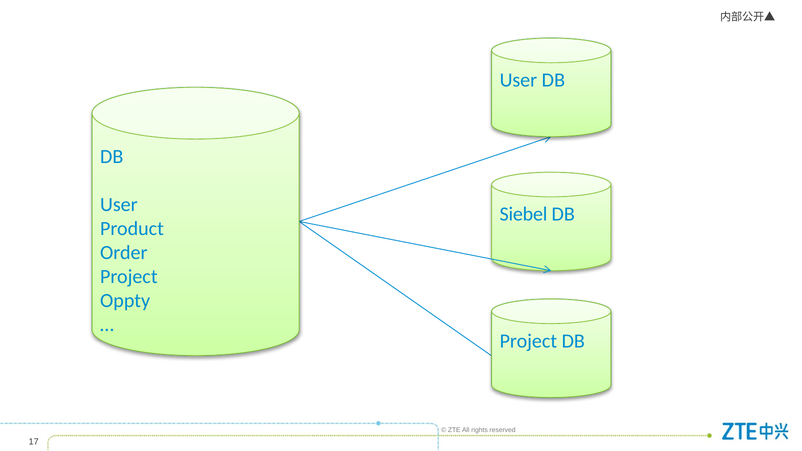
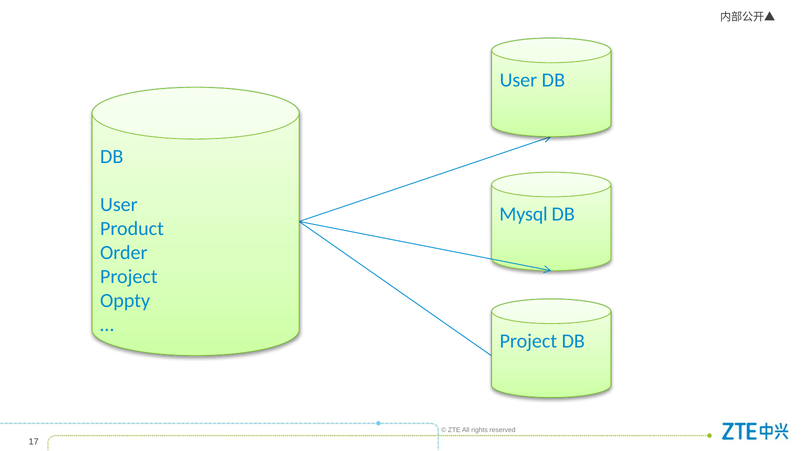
Siebel: Siebel -> Mysql
